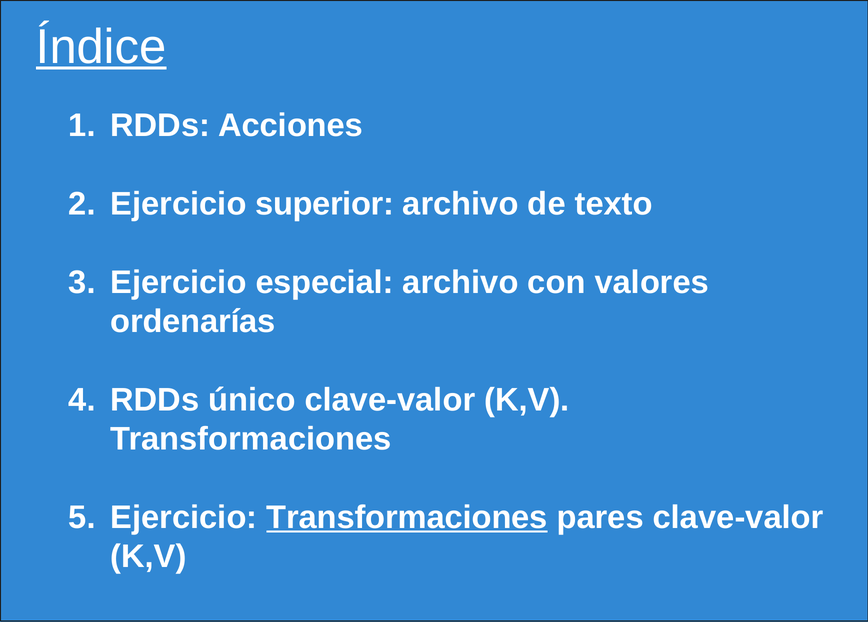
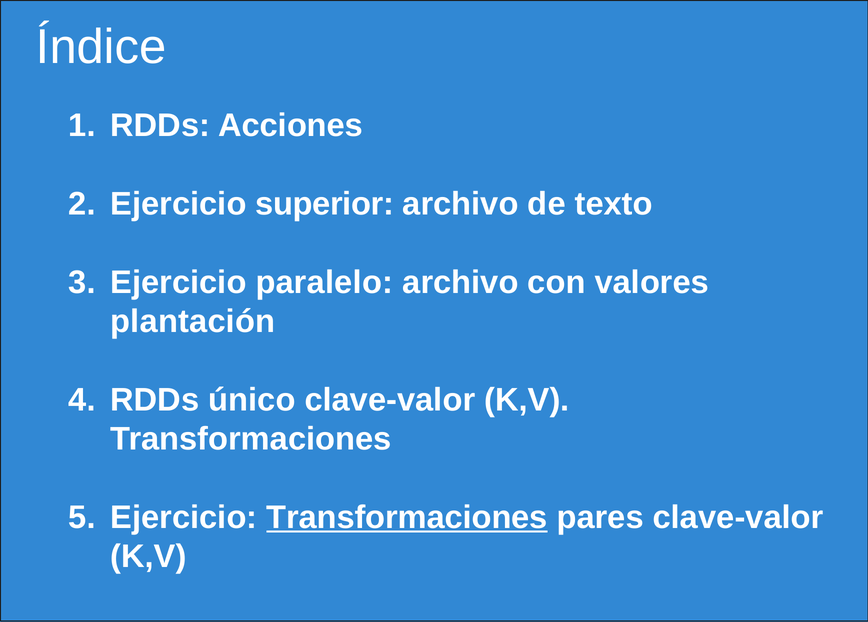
Índice underline: present -> none
especial: especial -> paralelo
ordenarías: ordenarías -> plantación
